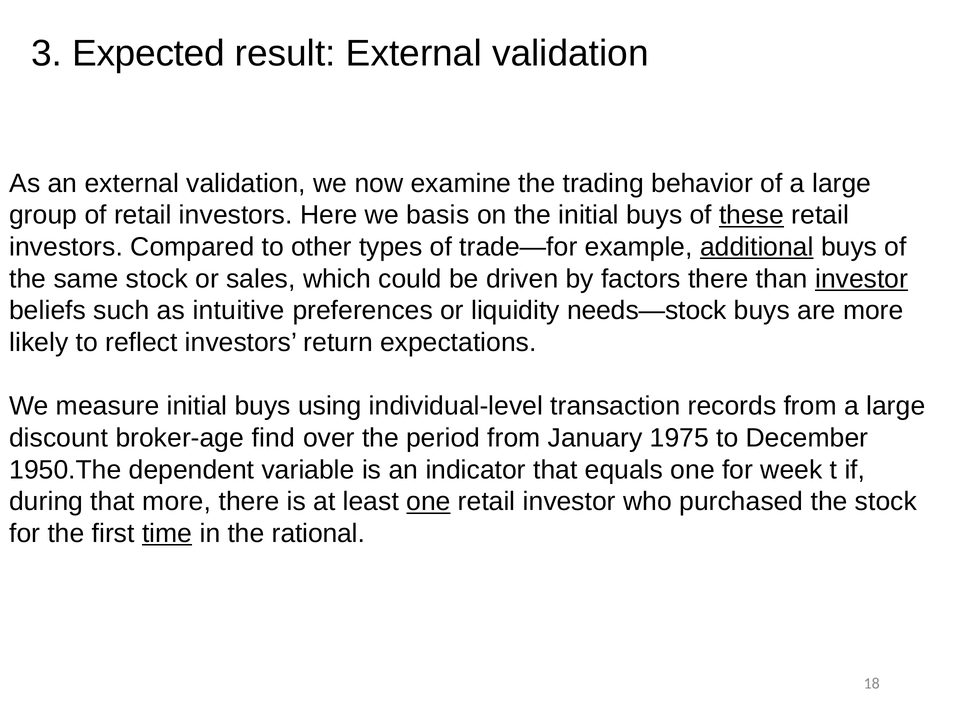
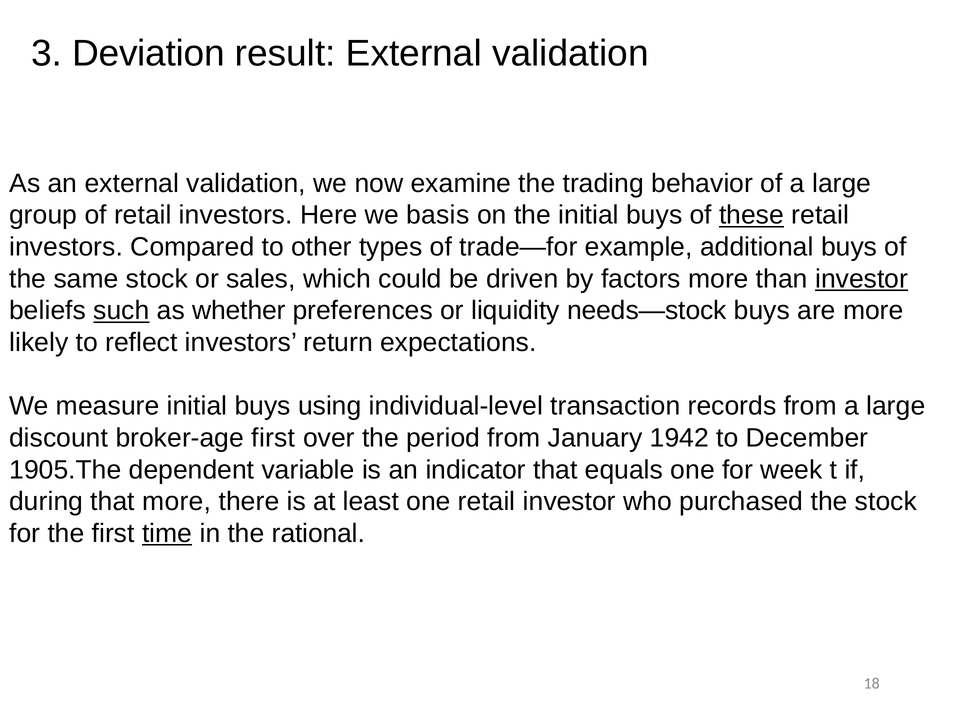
Expected: Expected -> Deviation
additional underline: present -> none
factors there: there -> more
such underline: none -> present
intuitive: intuitive -> whether
broker-age find: find -> first
1975: 1975 -> 1942
1950.The: 1950.The -> 1905.The
one at (428, 502) underline: present -> none
